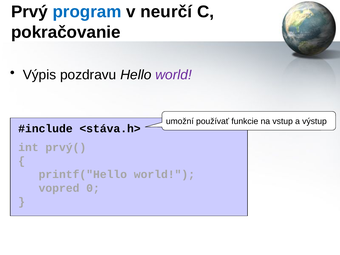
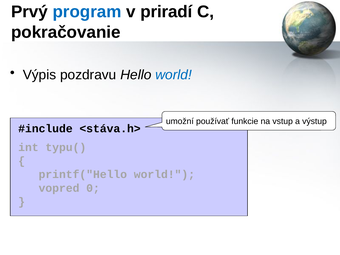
neurčí: neurčí -> priradí
world at (174, 75) colour: purple -> blue
prvý(: prvý( -> typu(
